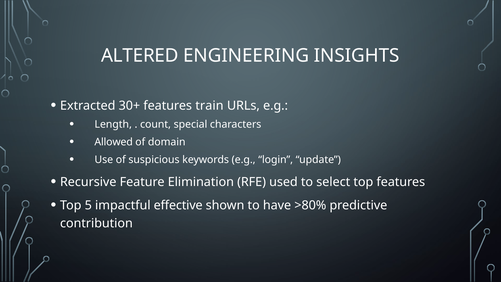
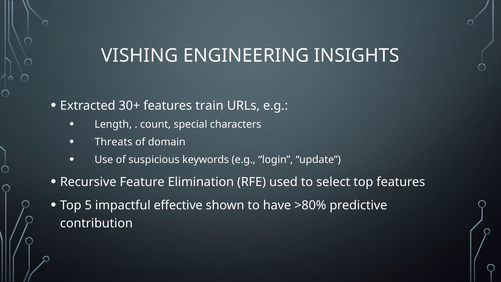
ALTERED: ALTERED -> VISHING
Allowed: Allowed -> Threats
